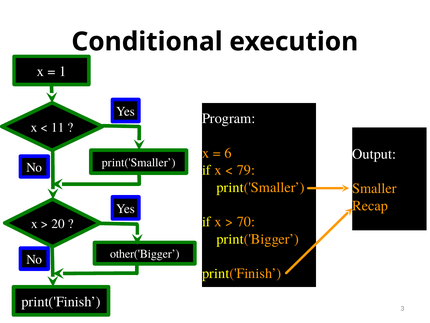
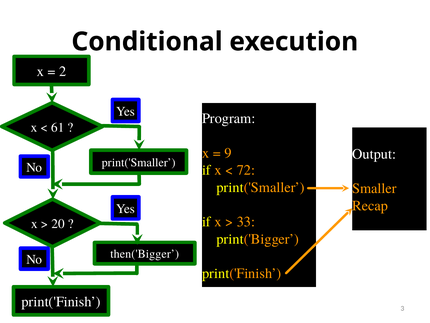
1: 1 -> 2
11: 11 -> 61
6: 6 -> 9
79: 79 -> 72
70: 70 -> 33
other('Bigger: other('Bigger -> then('Bigger
